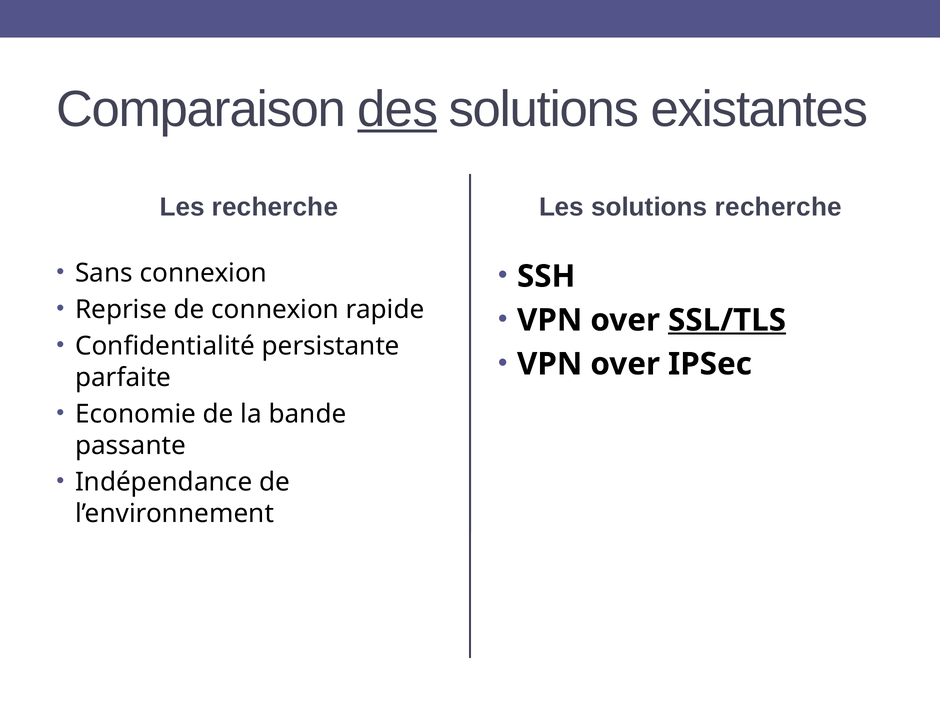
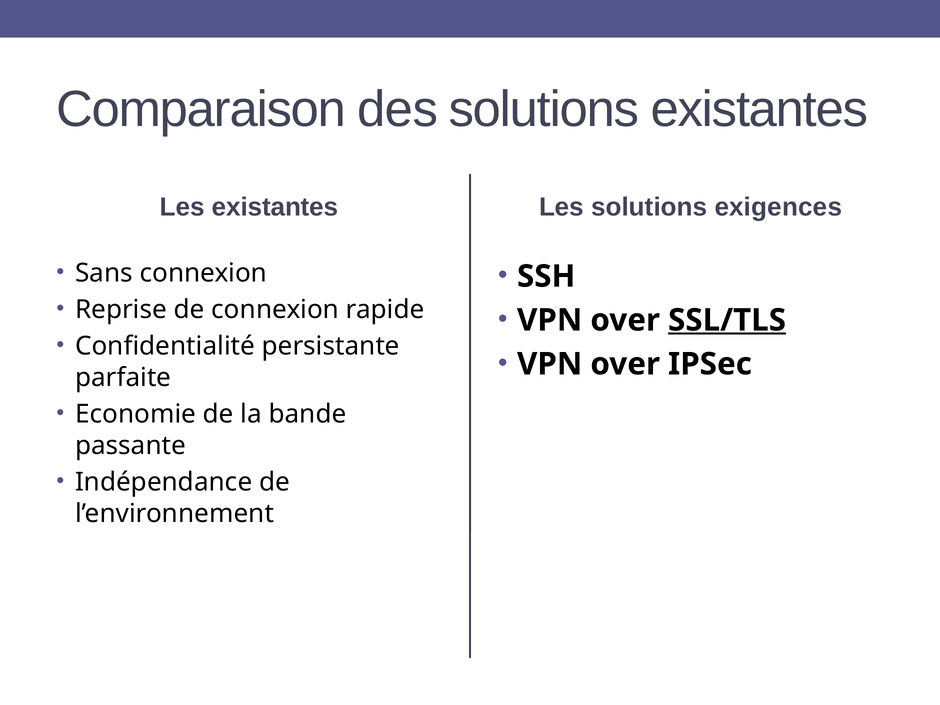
des underline: present -> none
Les recherche: recherche -> existantes
solutions recherche: recherche -> exigences
